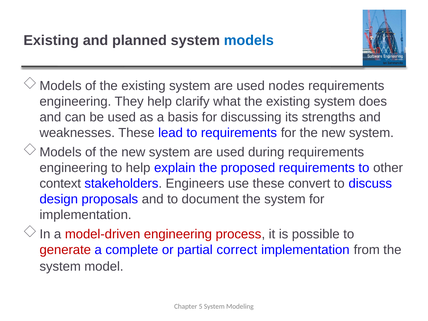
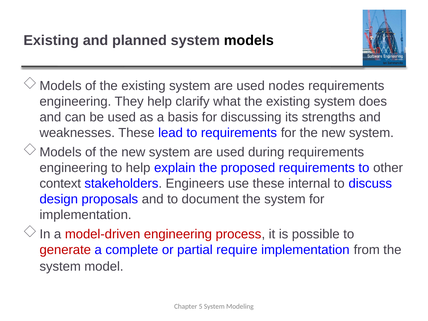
models at (249, 41) colour: blue -> black
convert: convert -> internal
correct: correct -> require
